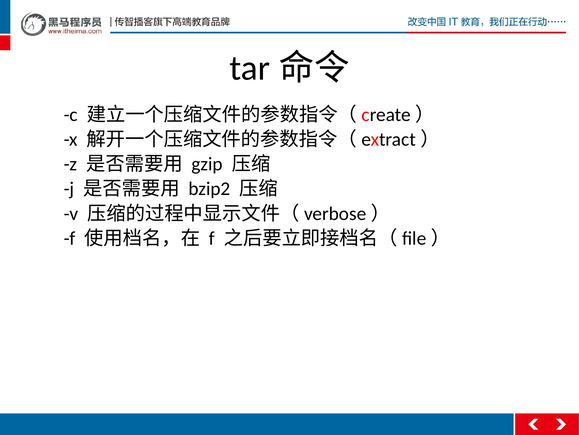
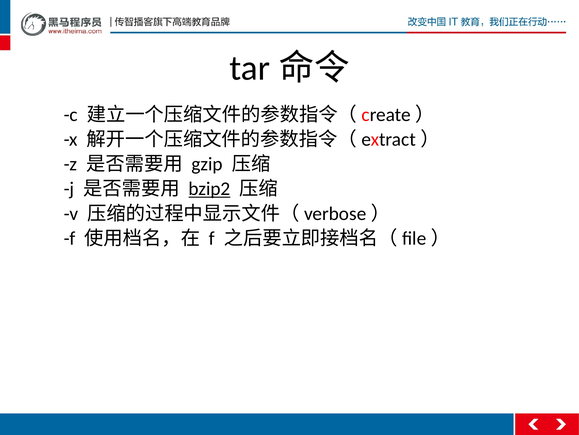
bzip2 underline: none -> present
